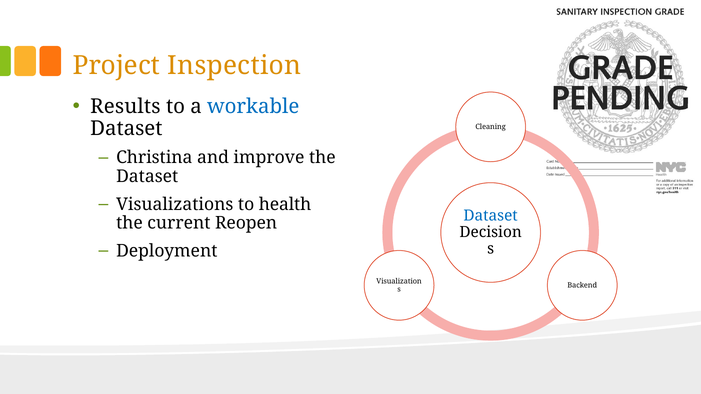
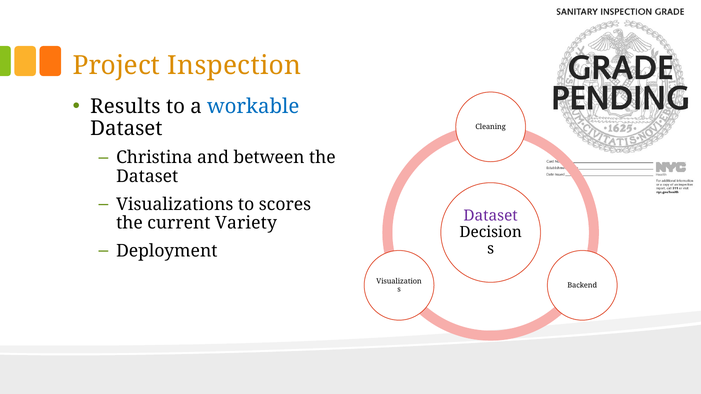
improve: improve -> between
health: health -> scores
Dataset at (491, 216) colour: blue -> purple
Reopen: Reopen -> Variety
